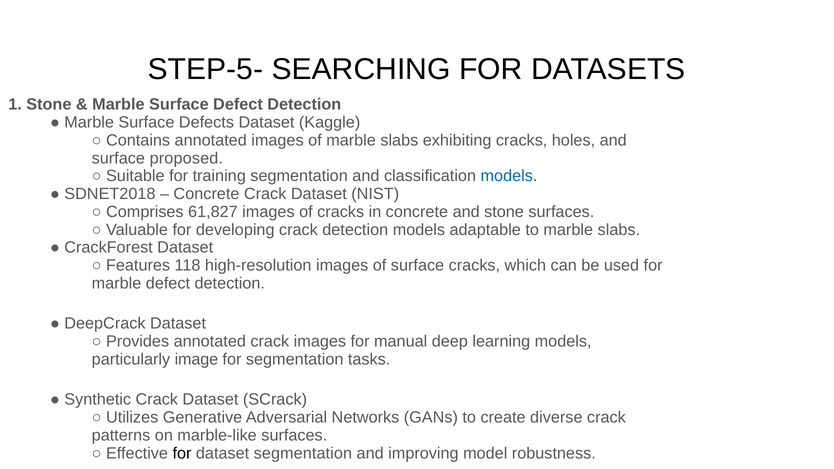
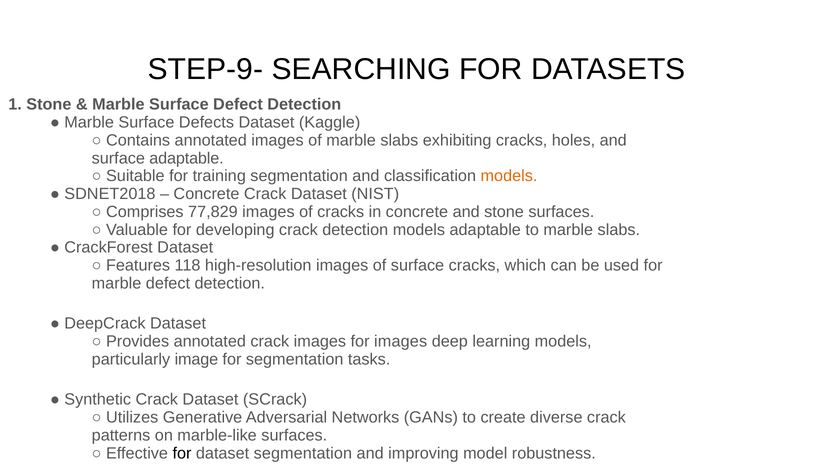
STEP-5-: STEP-5- -> STEP-9-
surface proposed: proposed -> adaptable
models at (509, 176) colour: blue -> orange
61,827: 61,827 -> 77,829
for manual: manual -> images
